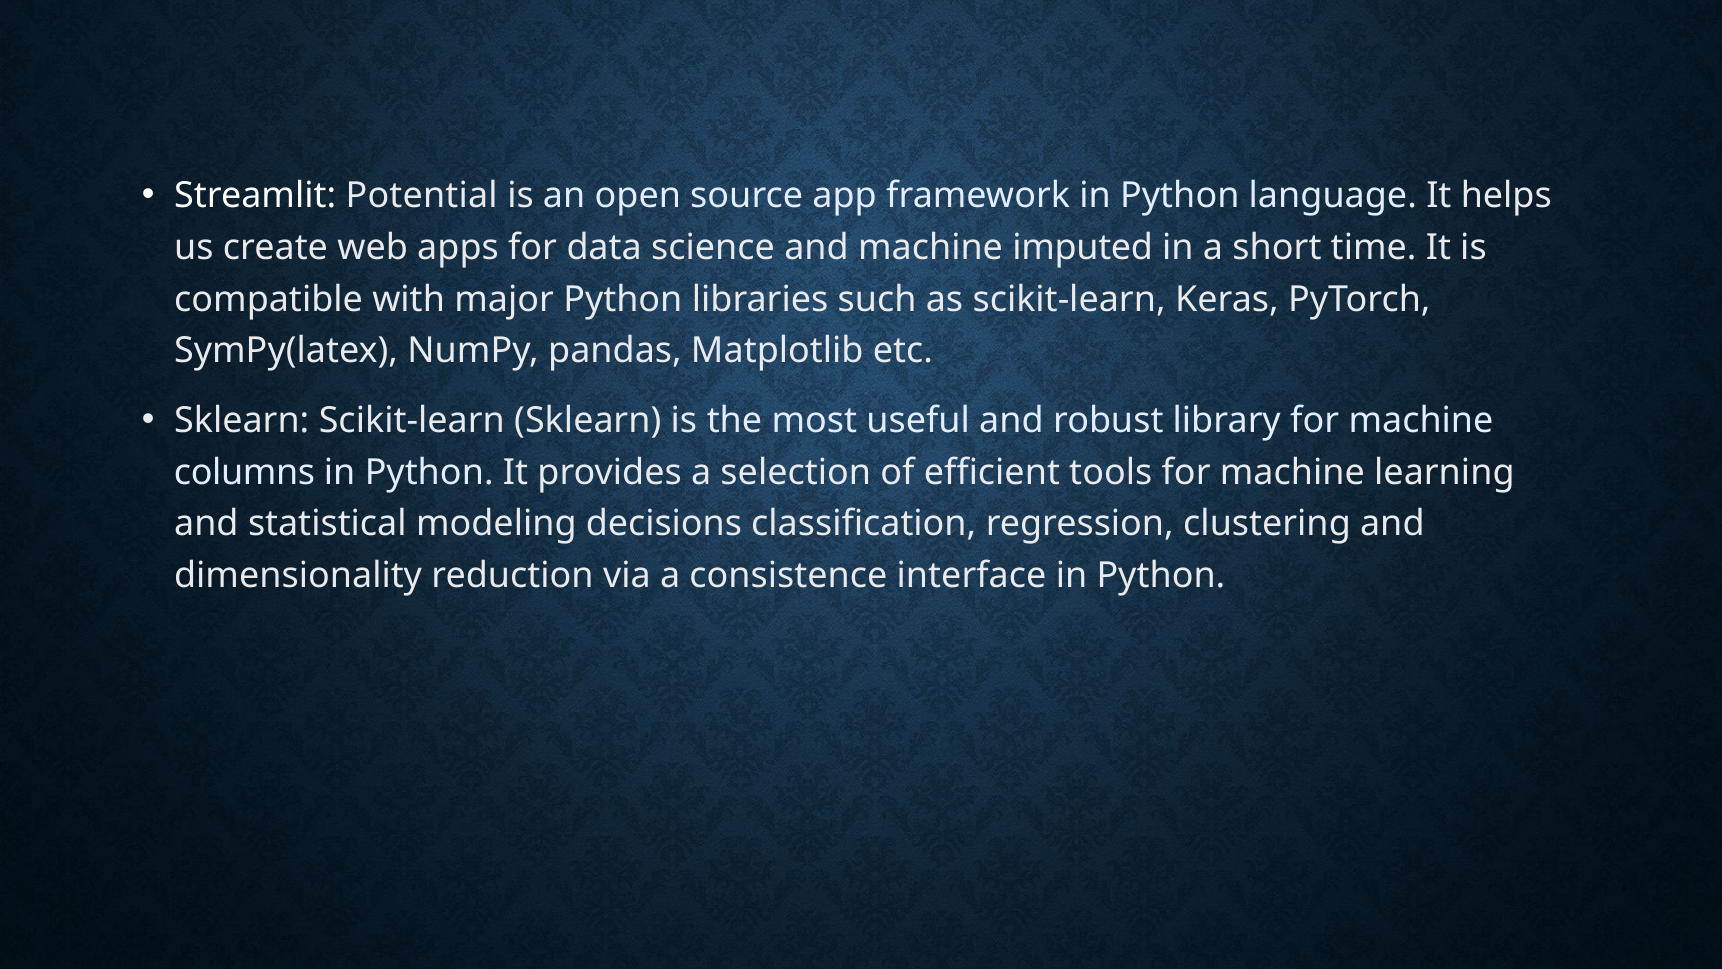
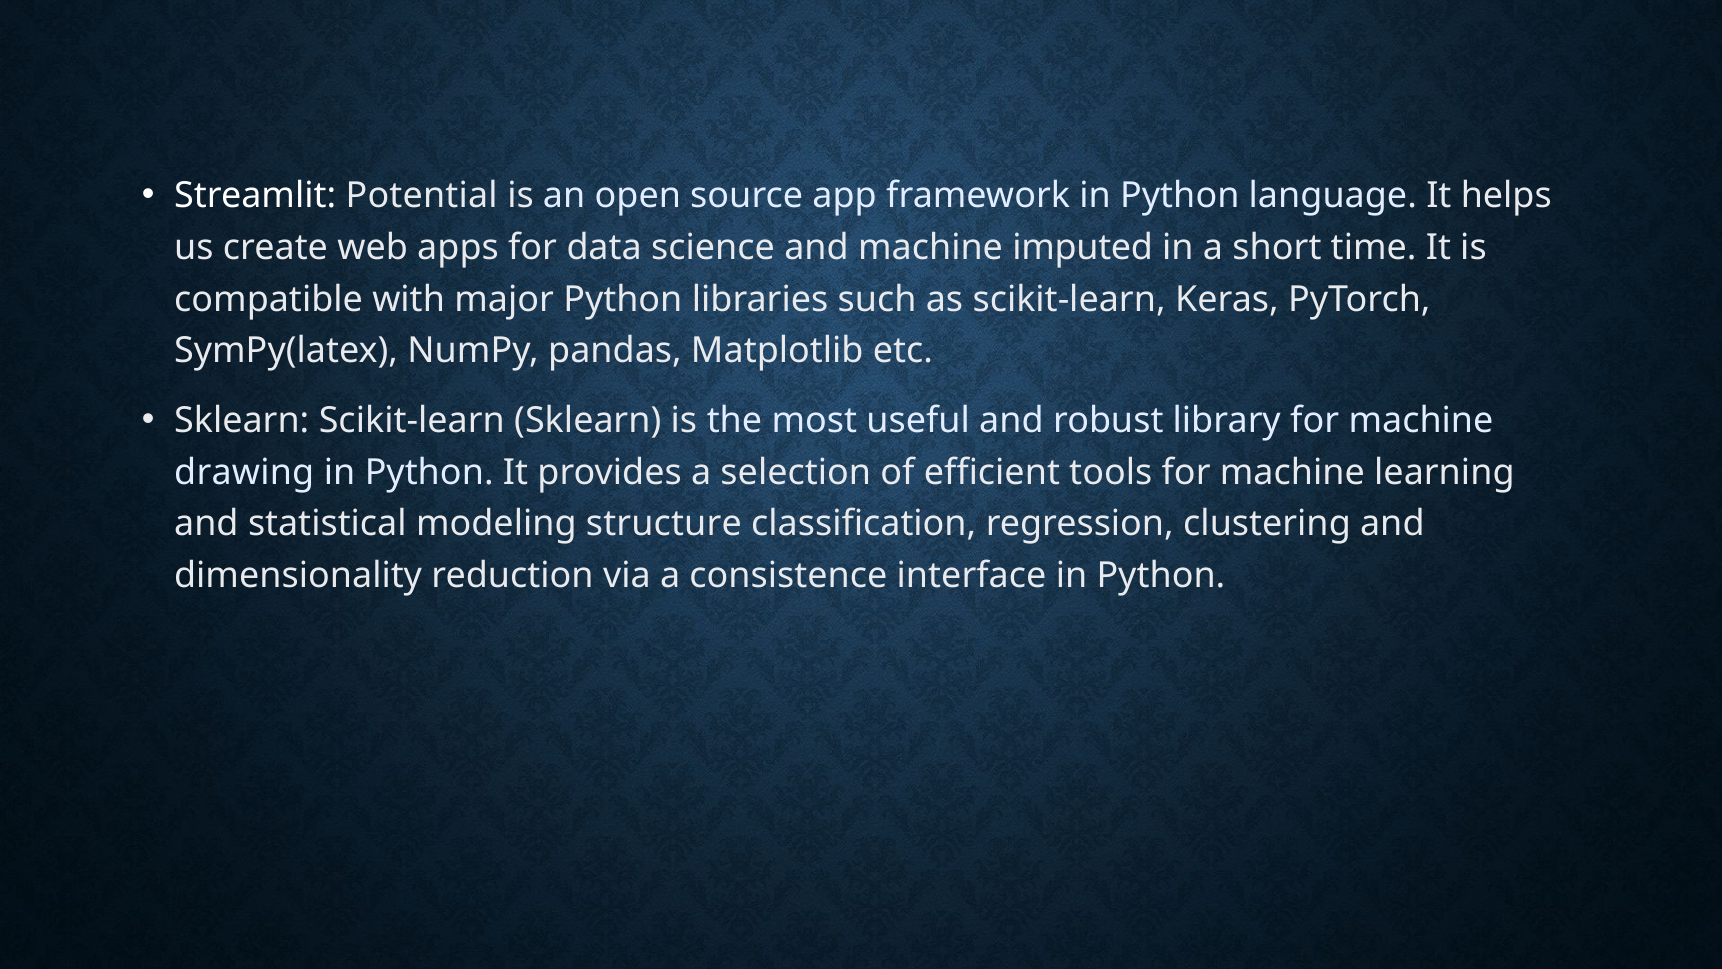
columns: columns -> drawing
decisions: decisions -> structure
